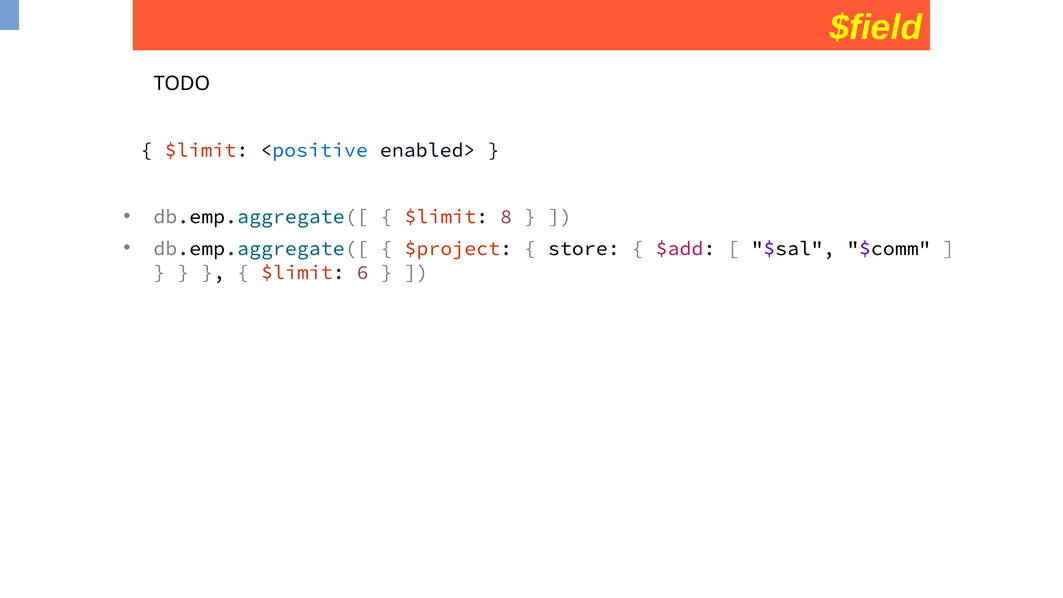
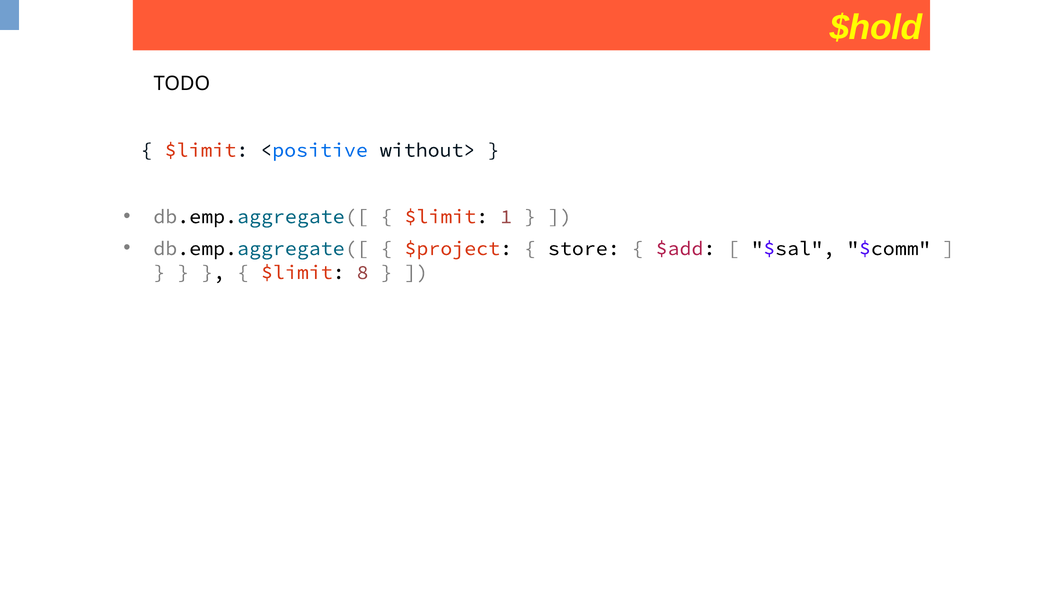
$field: $field -> $hold
enabled>: enabled> -> without>
8: 8 -> 1
6: 6 -> 8
